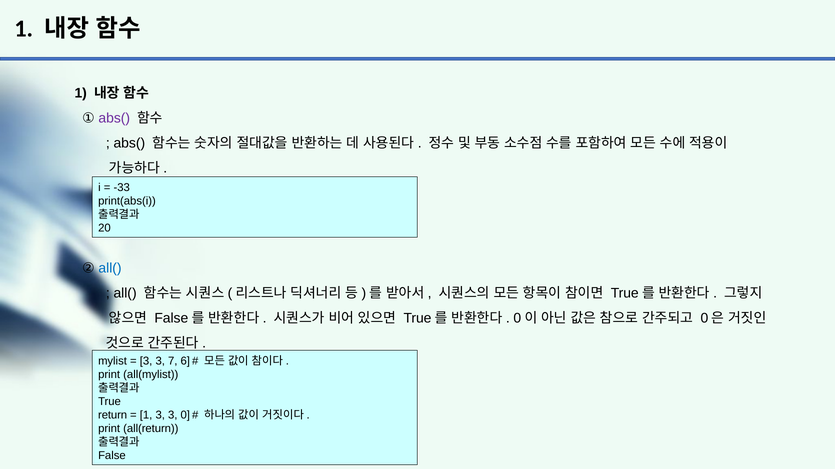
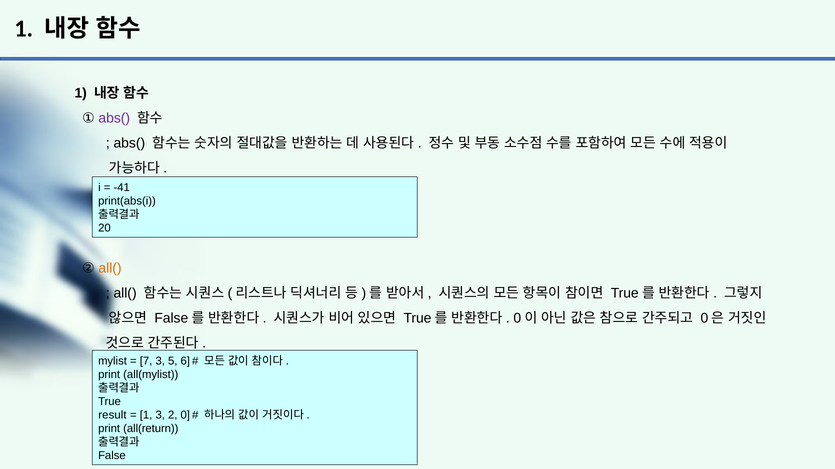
-33: -33 -> -41
all( at (110, 269) colour: blue -> orange
3 at (146, 361): 3 -> 7
7: 7 -> 5
return: return -> result
1 3 3: 3 -> 2
